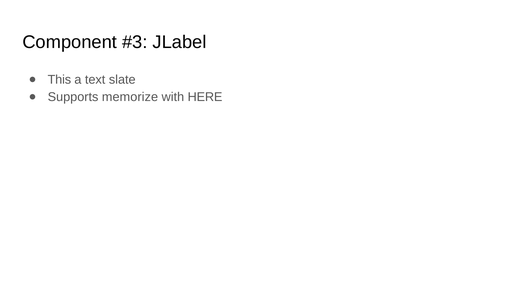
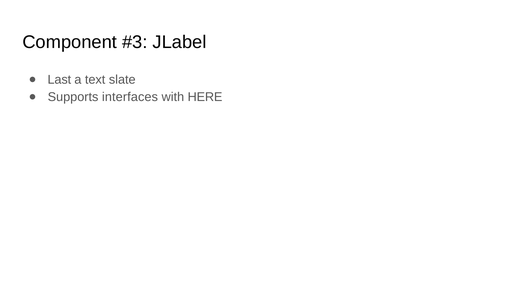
This: This -> Last
memorize: memorize -> interfaces
